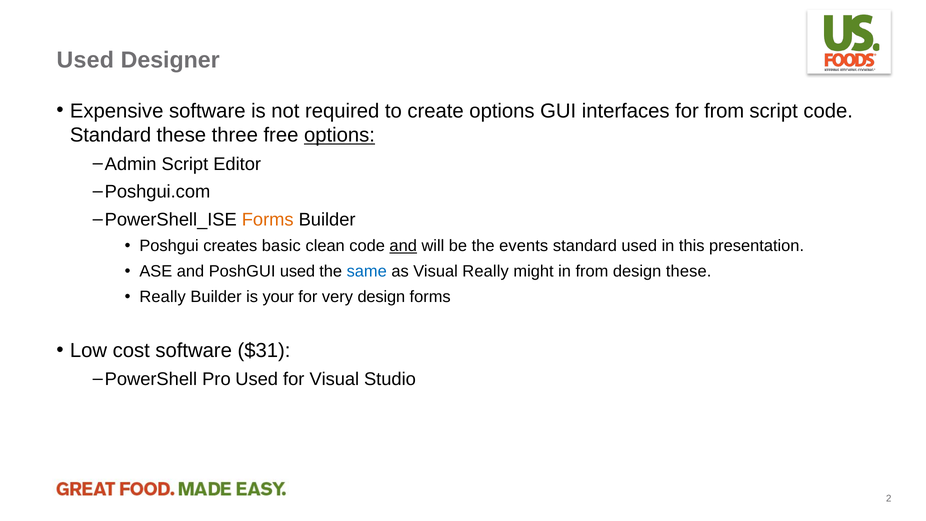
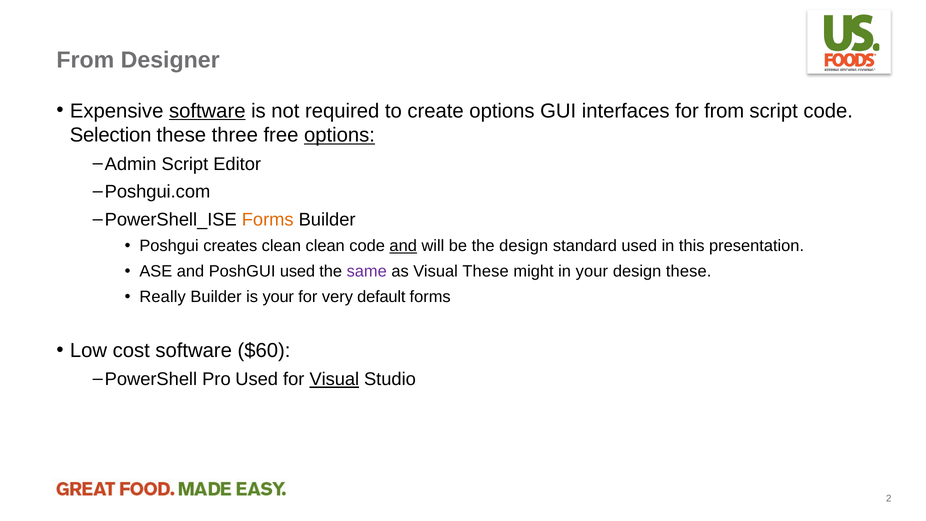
Used at (85, 60): Used -> From
software at (207, 111) underline: none -> present
Standard at (111, 135): Standard -> Selection
creates basic: basic -> clean
the events: events -> design
same colour: blue -> purple
Visual Really: Really -> These
in from: from -> your
very design: design -> default
$31: $31 -> $60
Visual at (334, 379) underline: none -> present
